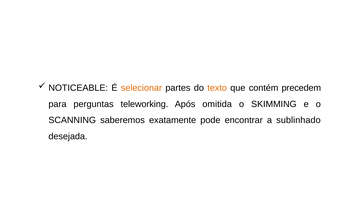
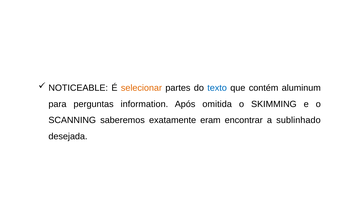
texto colour: orange -> blue
precedem: precedem -> aluminum
teleworking: teleworking -> information
pode: pode -> eram
